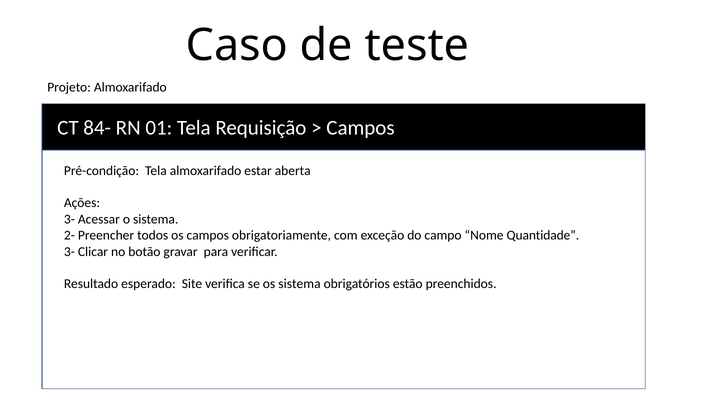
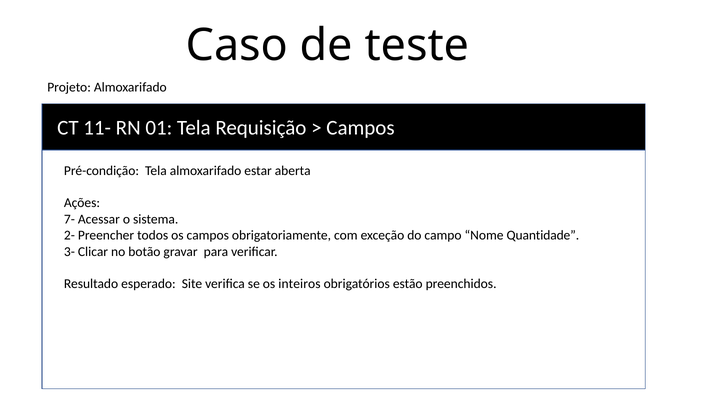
84-: 84- -> 11-
3- at (69, 219): 3- -> 7-
os sistema: sistema -> inteiros
